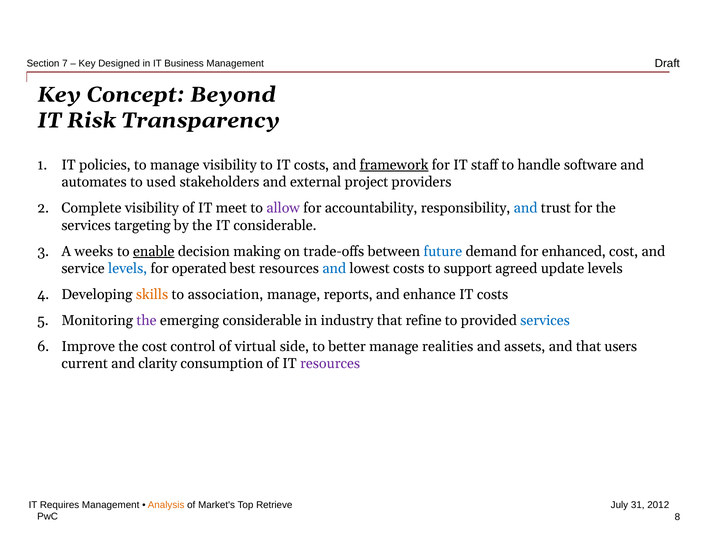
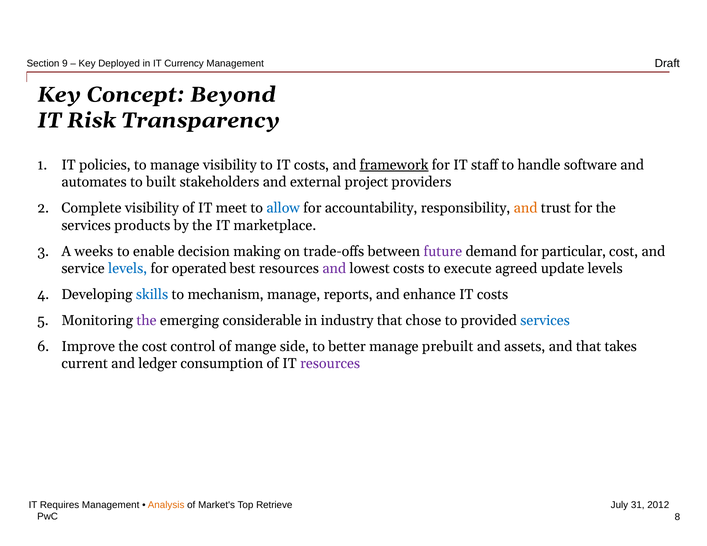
7: 7 -> 9
Designed: Designed -> Deployed
Business: Business -> Currency
used: used -> built
allow colour: purple -> blue
and at (526, 208) colour: blue -> orange
targeting: targeting -> products
IT considerable: considerable -> marketplace
enable underline: present -> none
future colour: blue -> purple
enhanced: enhanced -> particular
and at (334, 269) colour: blue -> purple
support: support -> execute
skills colour: orange -> blue
association: association -> mechanism
refine: refine -> chose
virtual: virtual -> mange
realities: realities -> prebuilt
users: users -> takes
clarity: clarity -> ledger
